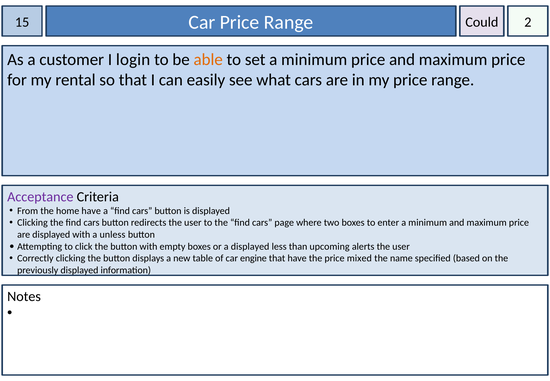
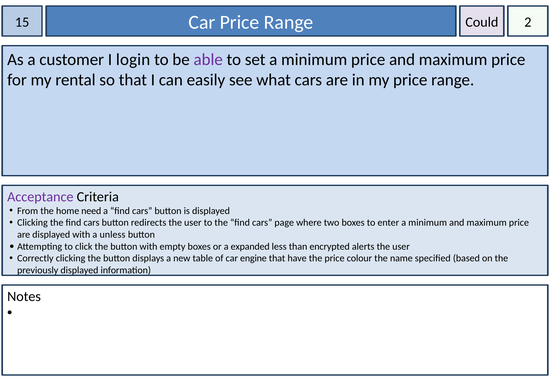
able colour: orange -> purple
home have: have -> need
a displayed: displayed -> expanded
upcoming: upcoming -> encrypted
mixed: mixed -> colour
